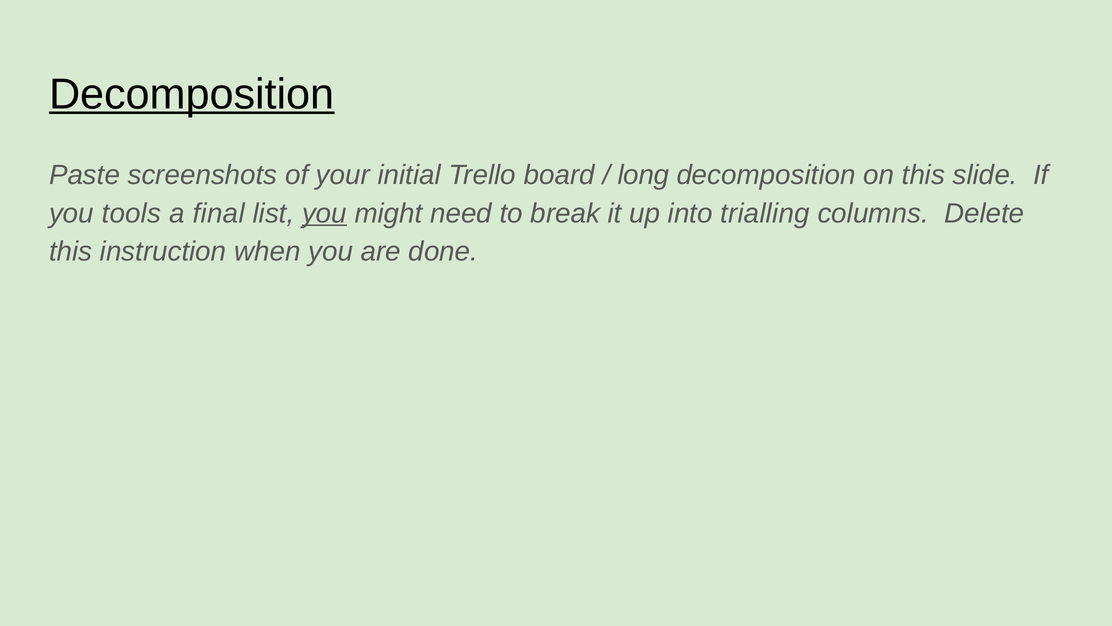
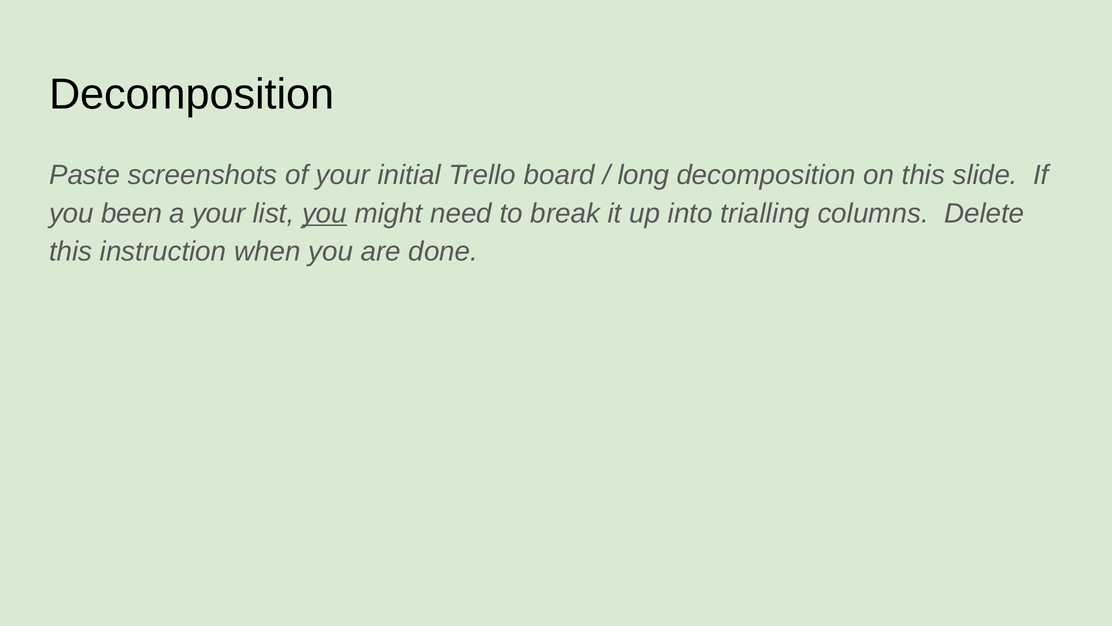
Decomposition at (192, 94) underline: present -> none
tools: tools -> been
a final: final -> your
